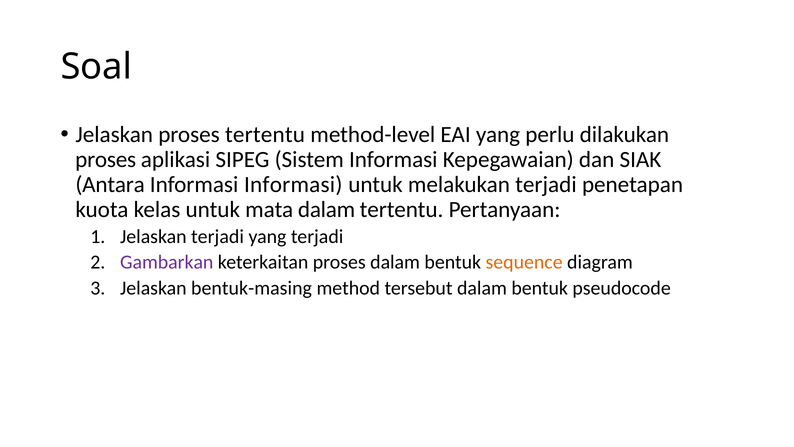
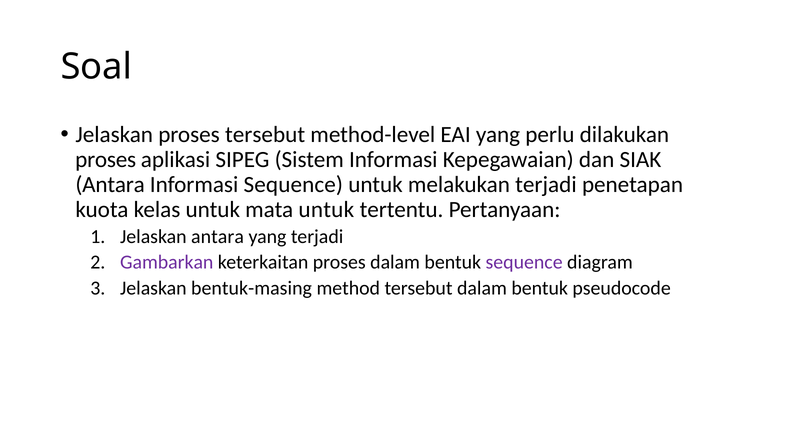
proses tertentu: tertentu -> tersebut
Informasi Informasi: Informasi -> Sequence
mata dalam: dalam -> untuk
Jelaskan terjadi: terjadi -> antara
sequence at (524, 262) colour: orange -> purple
